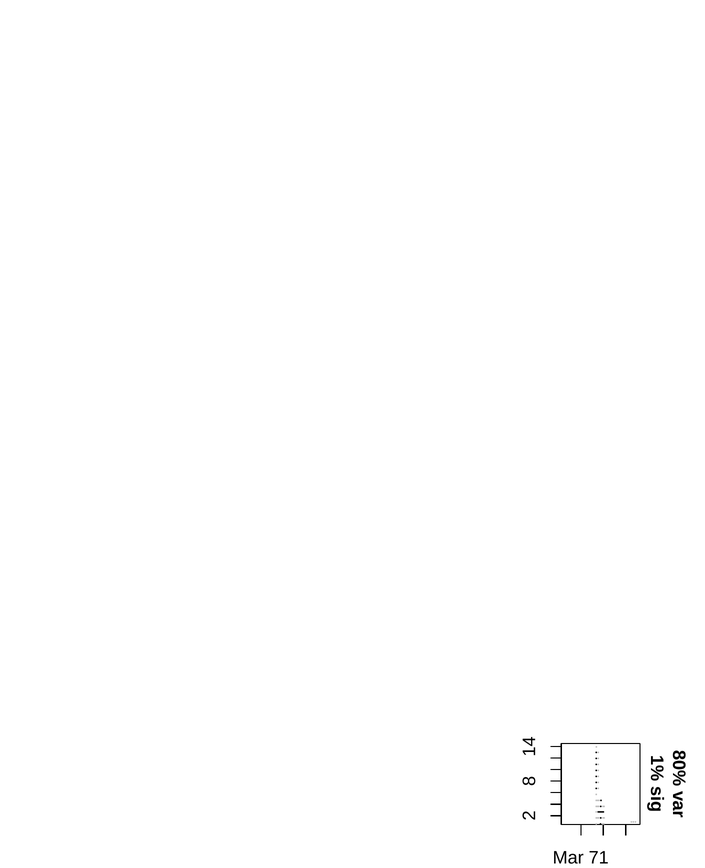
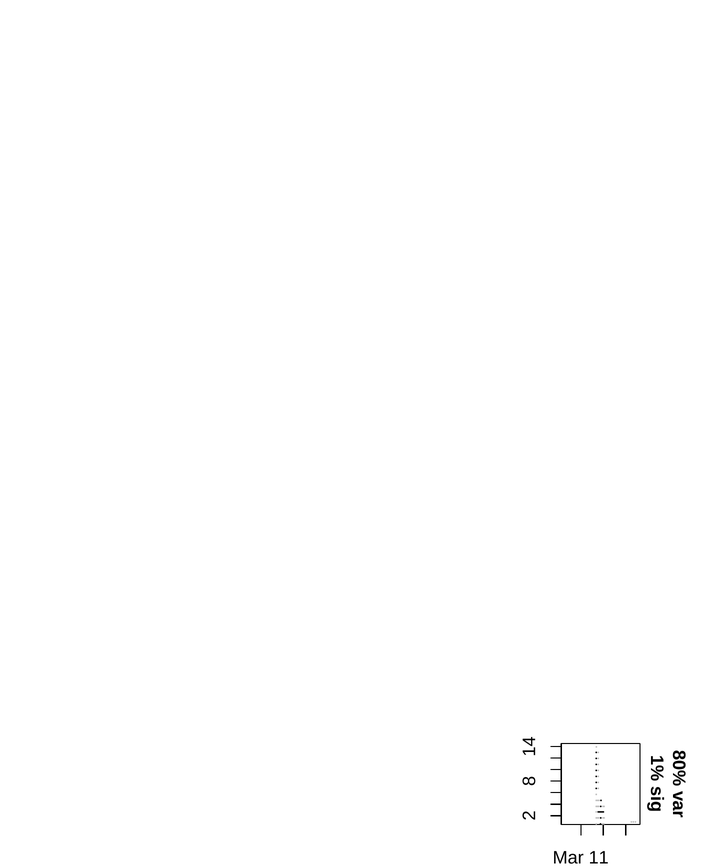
71: 71 -> 11
